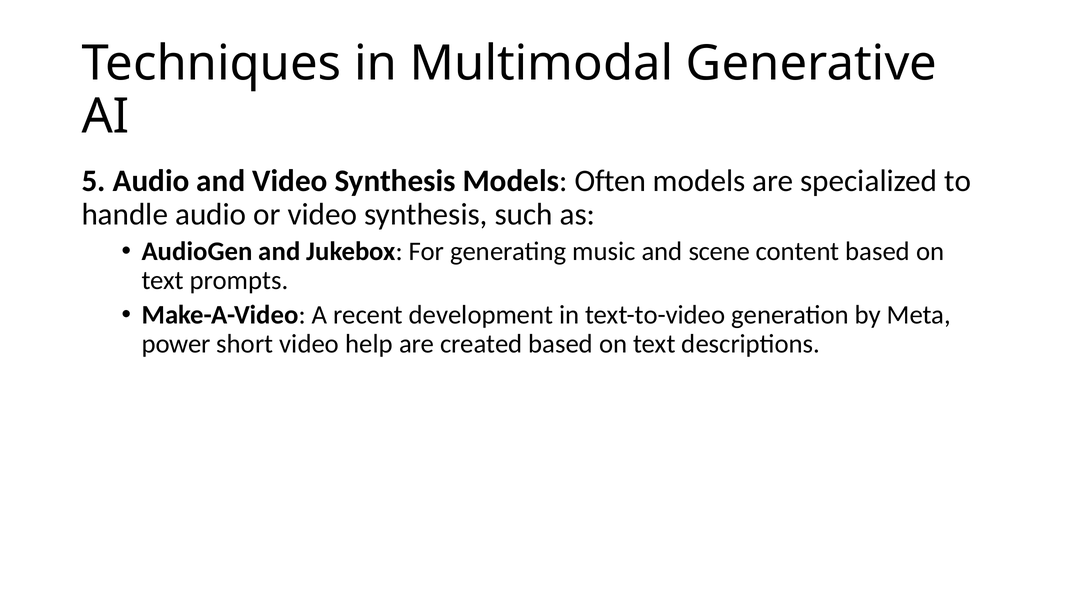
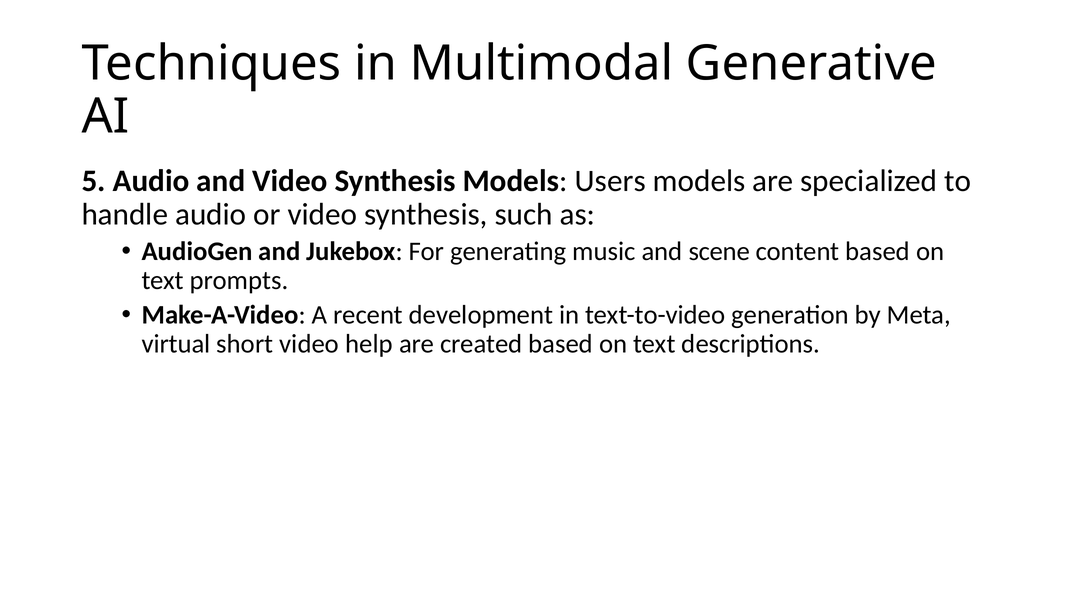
Often: Often -> Users
power: power -> virtual
